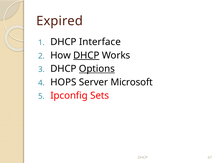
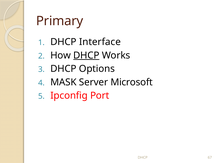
Expired: Expired -> Primary
Options underline: present -> none
HOPS: HOPS -> MASK
Sets: Sets -> Port
